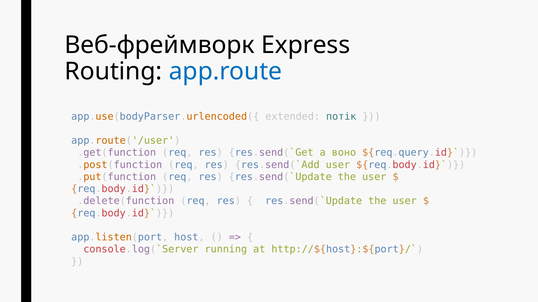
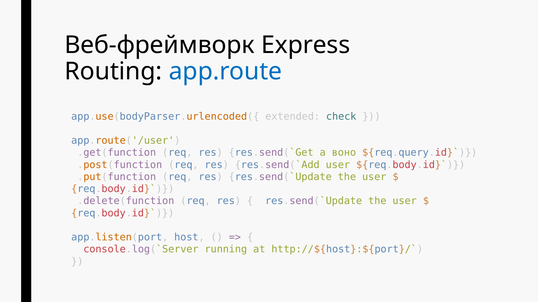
потік: потік -> check
